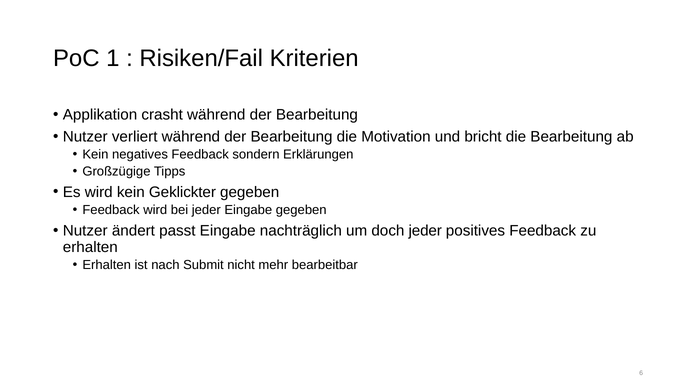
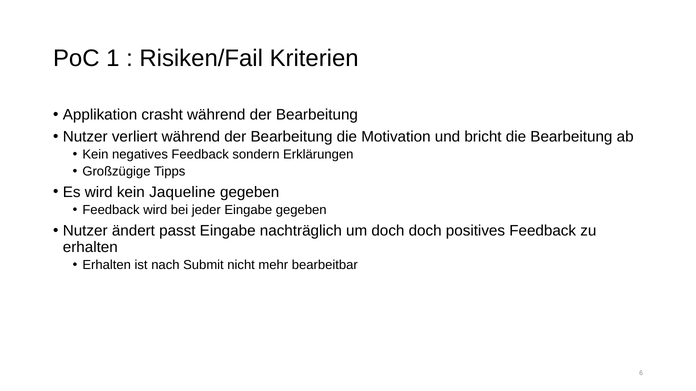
Geklickter: Geklickter -> Jaqueline
doch jeder: jeder -> doch
